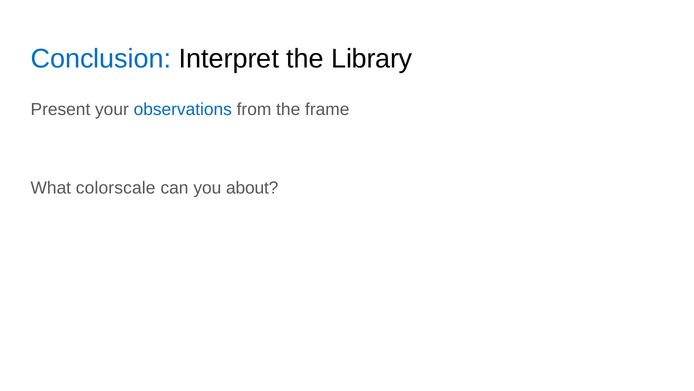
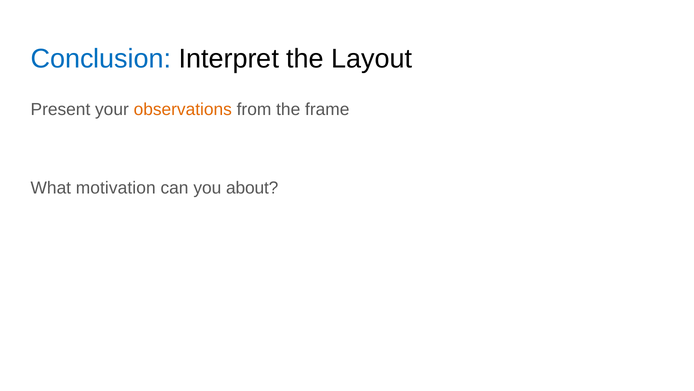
Library: Library -> Layout
observations colour: blue -> orange
colorscale: colorscale -> motivation
